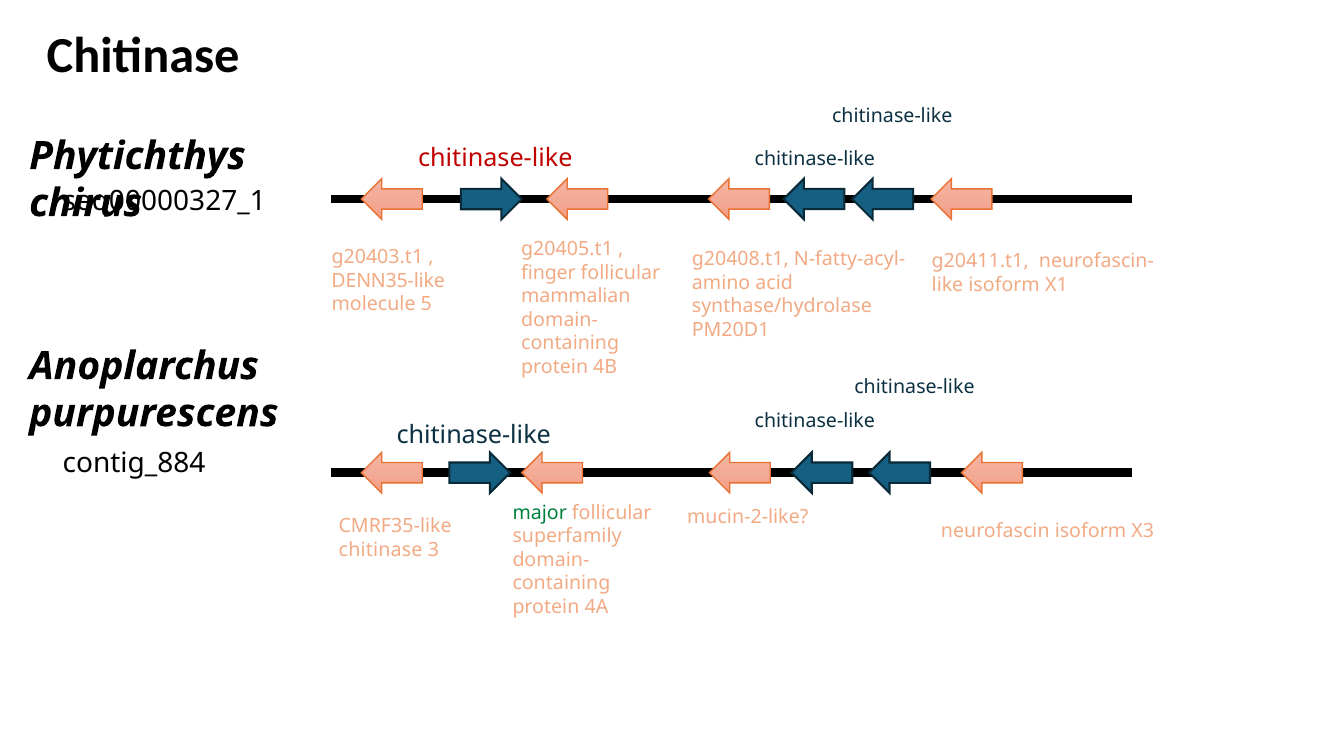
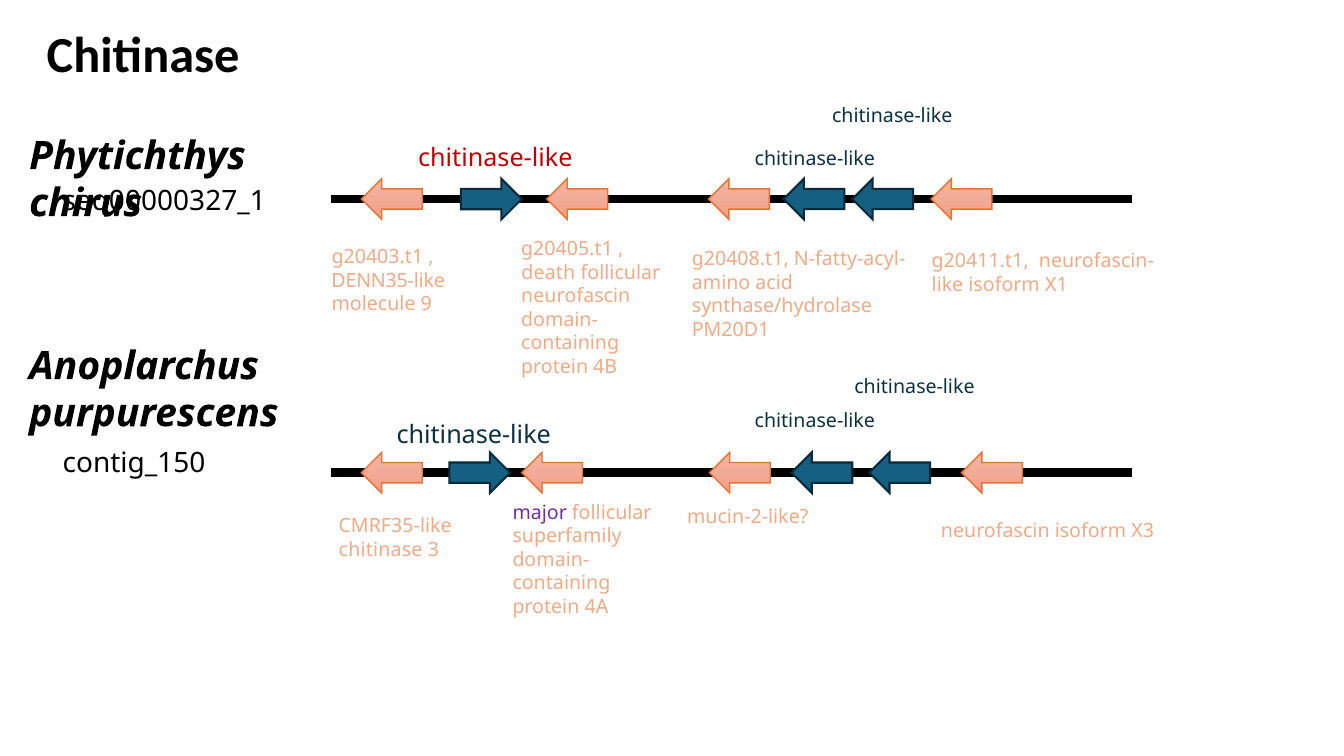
finger: finger -> death
mammalian at (576, 296): mammalian -> neurofascin
5: 5 -> 9
contig_884: contig_884 -> contig_150
major colour: green -> purple
